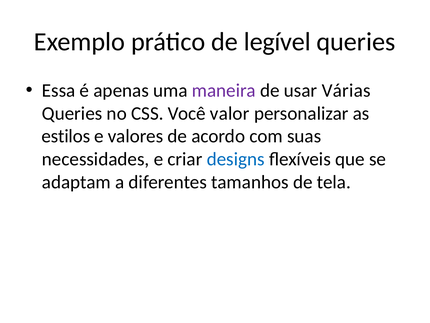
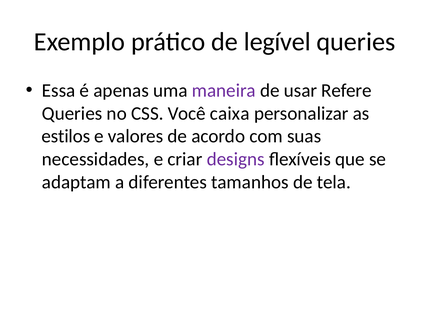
Várias: Várias -> Refere
valor: valor -> caixa
designs colour: blue -> purple
